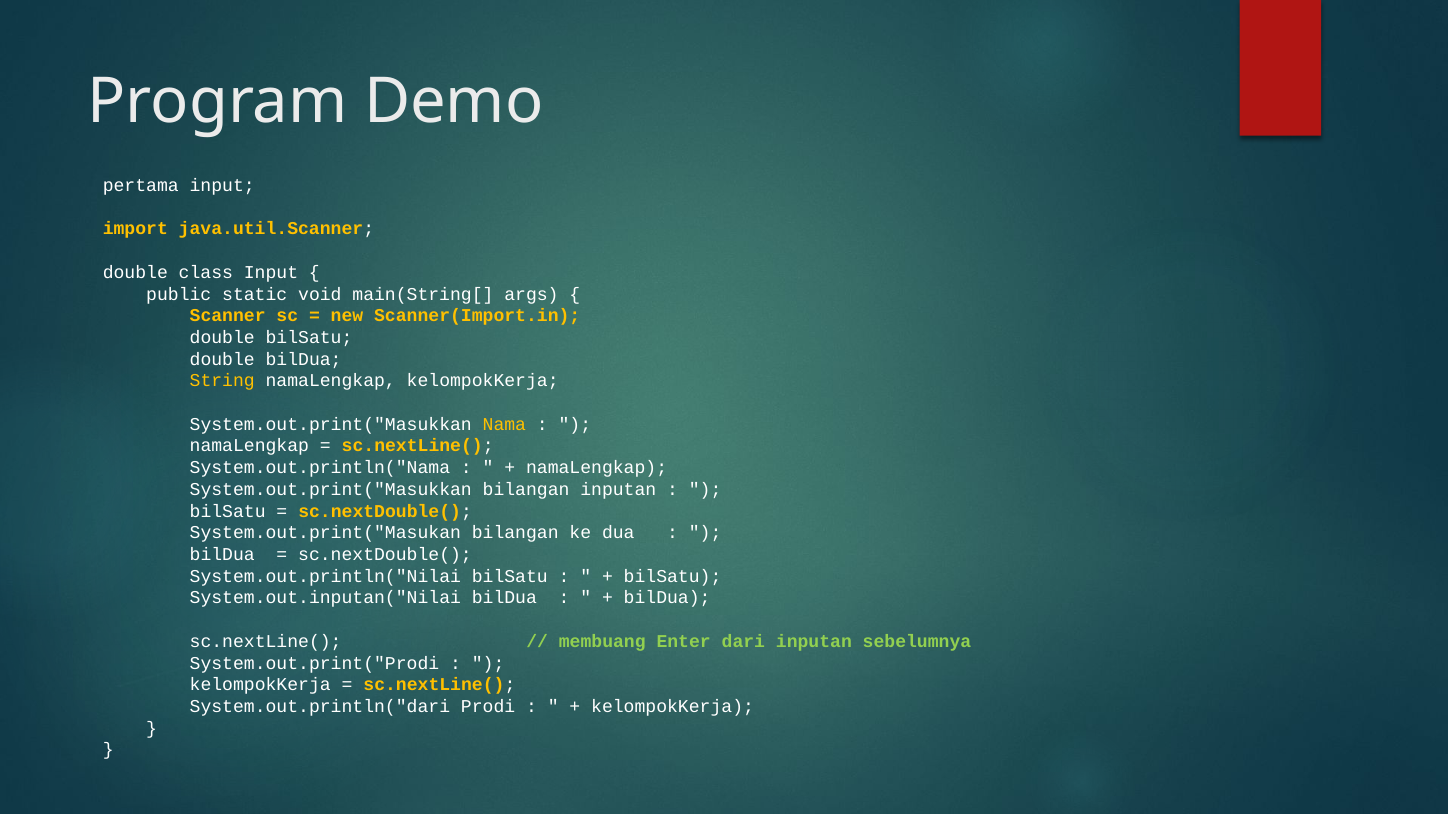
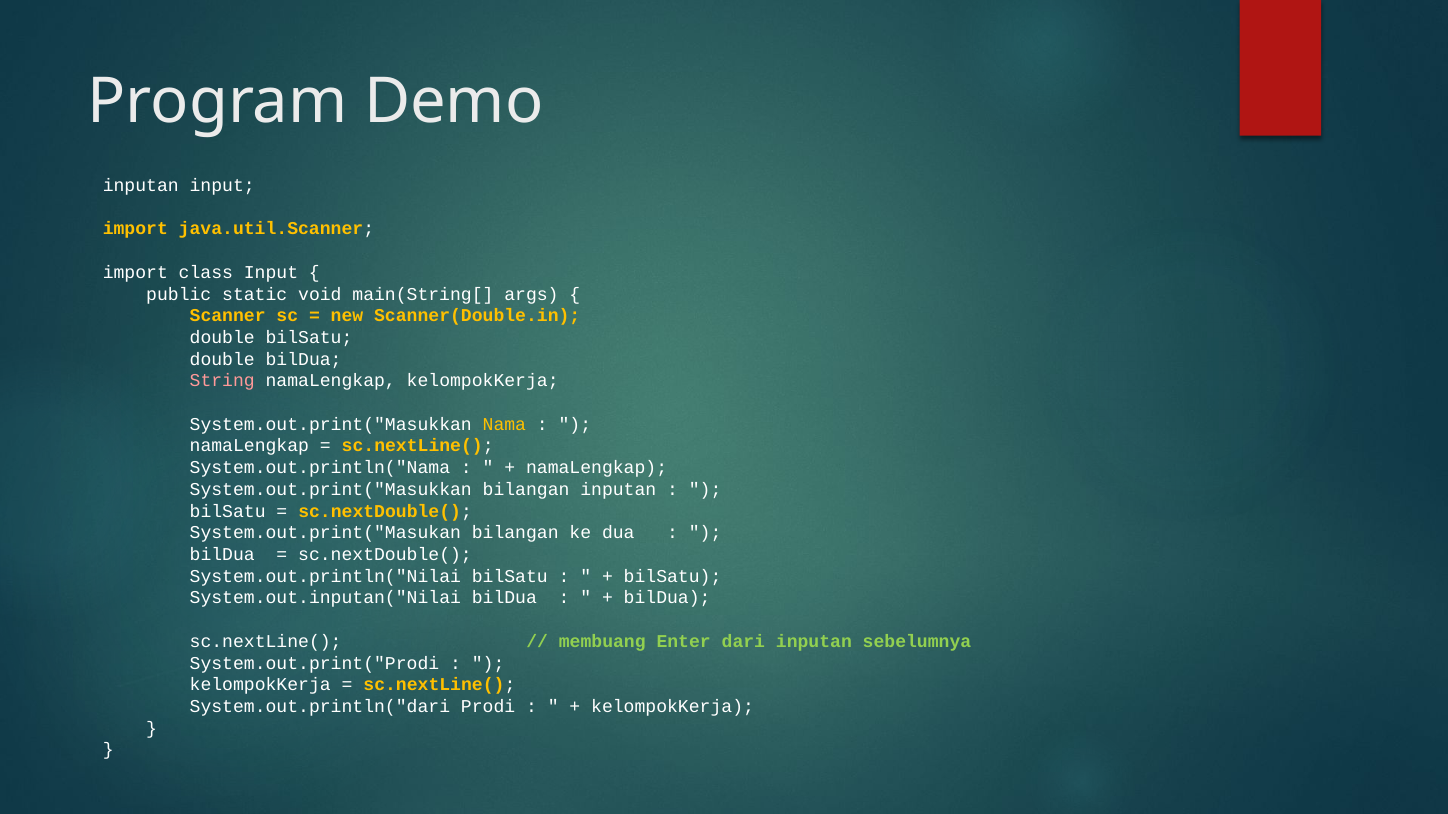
pertama at (141, 186): pertama -> inputan
double at (135, 273): double -> import
Scanner(Import.in: Scanner(Import.in -> Scanner(Double.in
String colour: yellow -> pink
